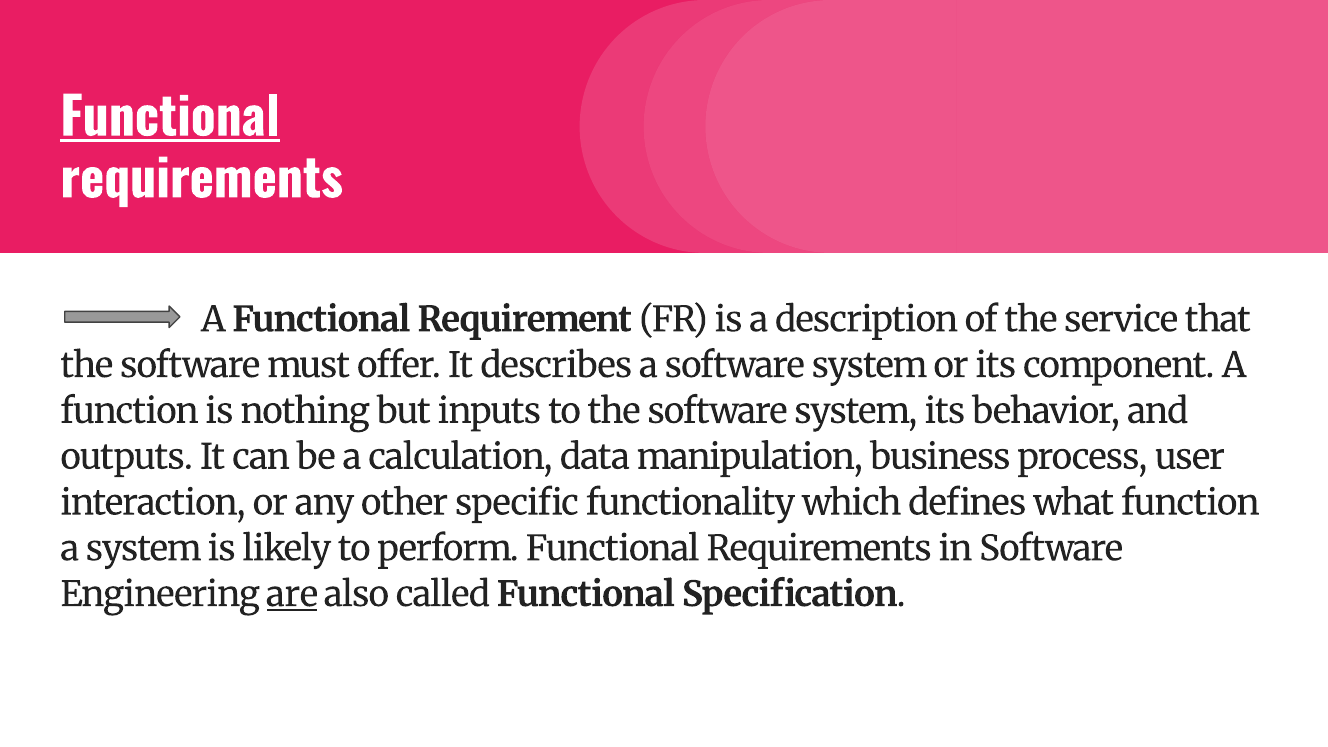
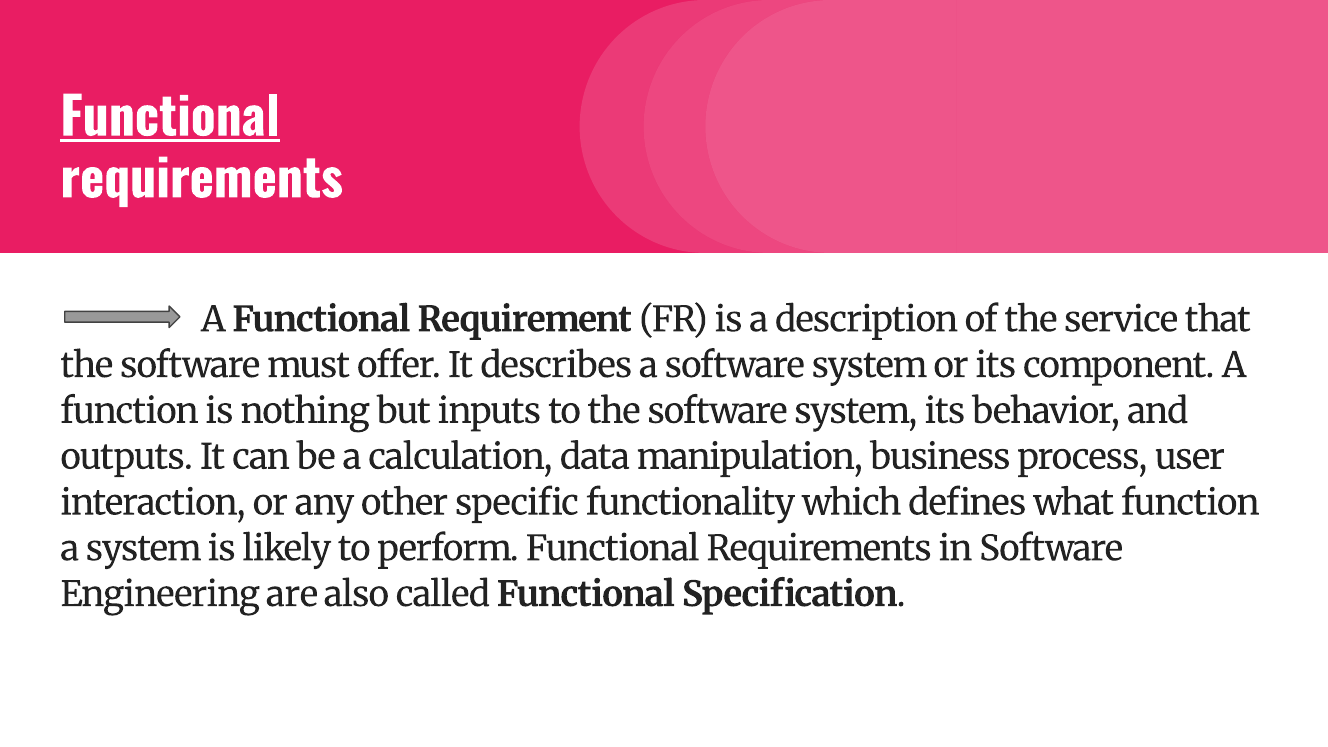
are underline: present -> none
